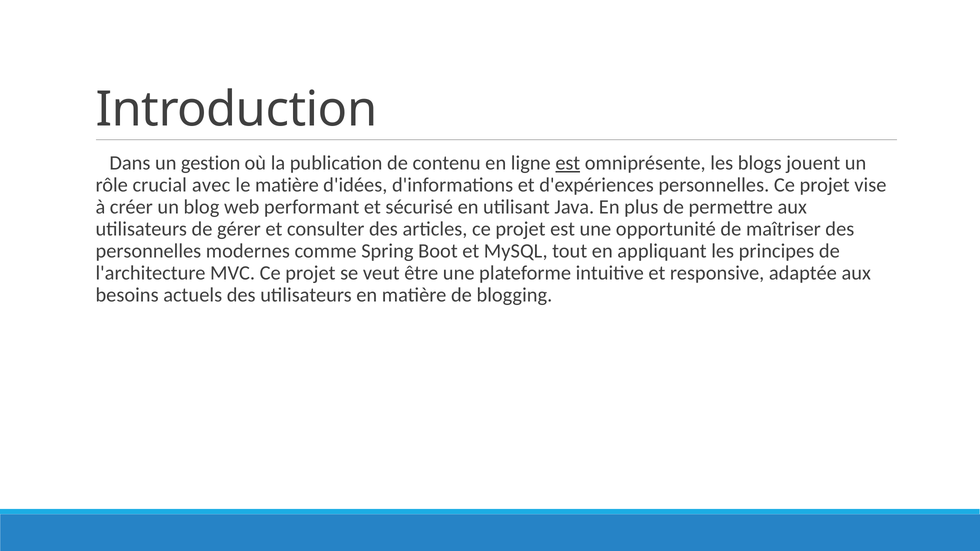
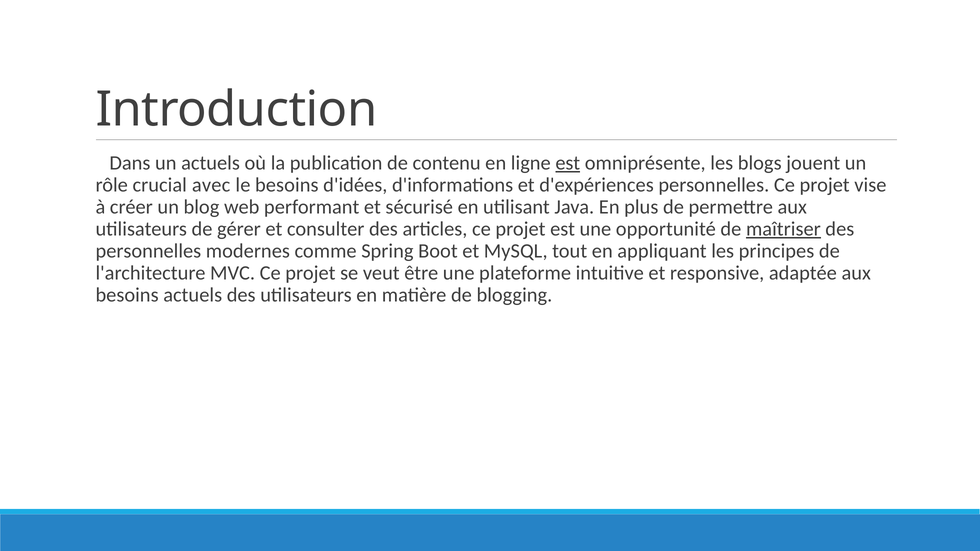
un gestion: gestion -> actuels
le matière: matière -> besoins
maîtriser underline: none -> present
